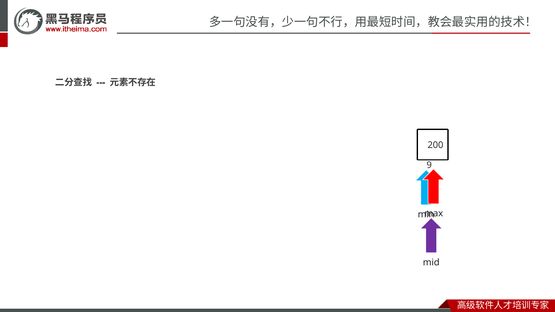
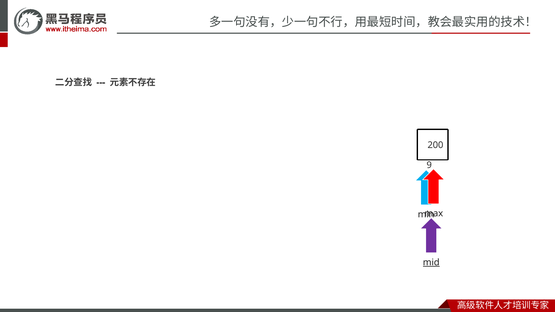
mid underline: none -> present
